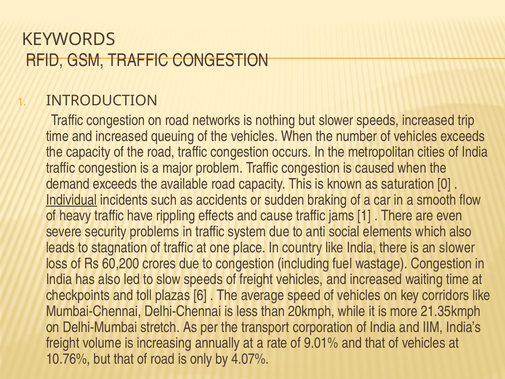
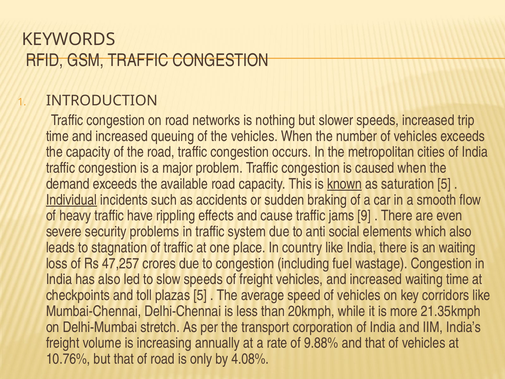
known underline: none -> present
saturation 0: 0 -> 5
jams 1: 1 -> 9
an slower: slower -> waiting
60,200: 60,200 -> 47,257
plazas 6: 6 -> 5
9.01%: 9.01% -> 9.88%
4.07%: 4.07% -> 4.08%
